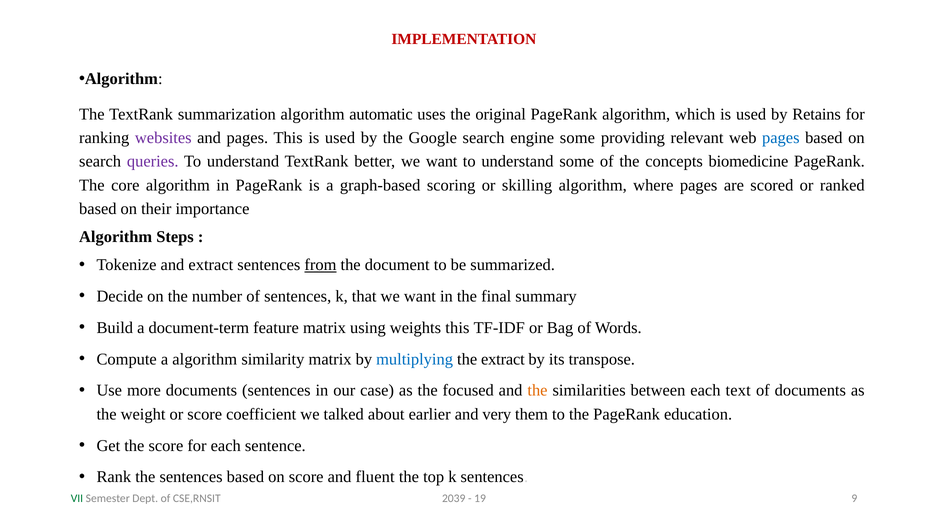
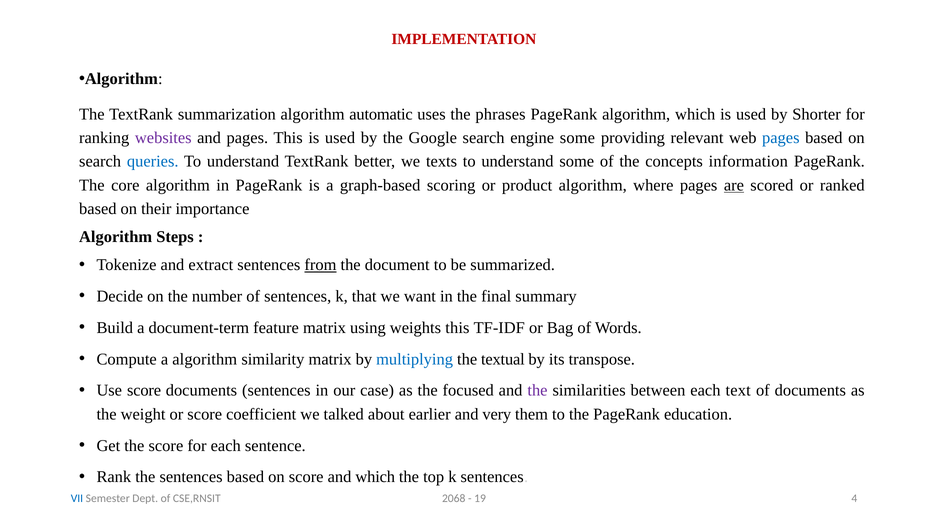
original: original -> phrases
Retains: Retains -> Shorter
queries colour: purple -> blue
better we want: want -> texts
biomedicine: biomedicine -> information
skilling: skilling -> product
are underline: none -> present
the extract: extract -> textual
Use more: more -> score
the at (537, 391) colour: orange -> purple
and fluent: fluent -> which
2039: 2039 -> 2068
9: 9 -> 4
VII colour: green -> blue
